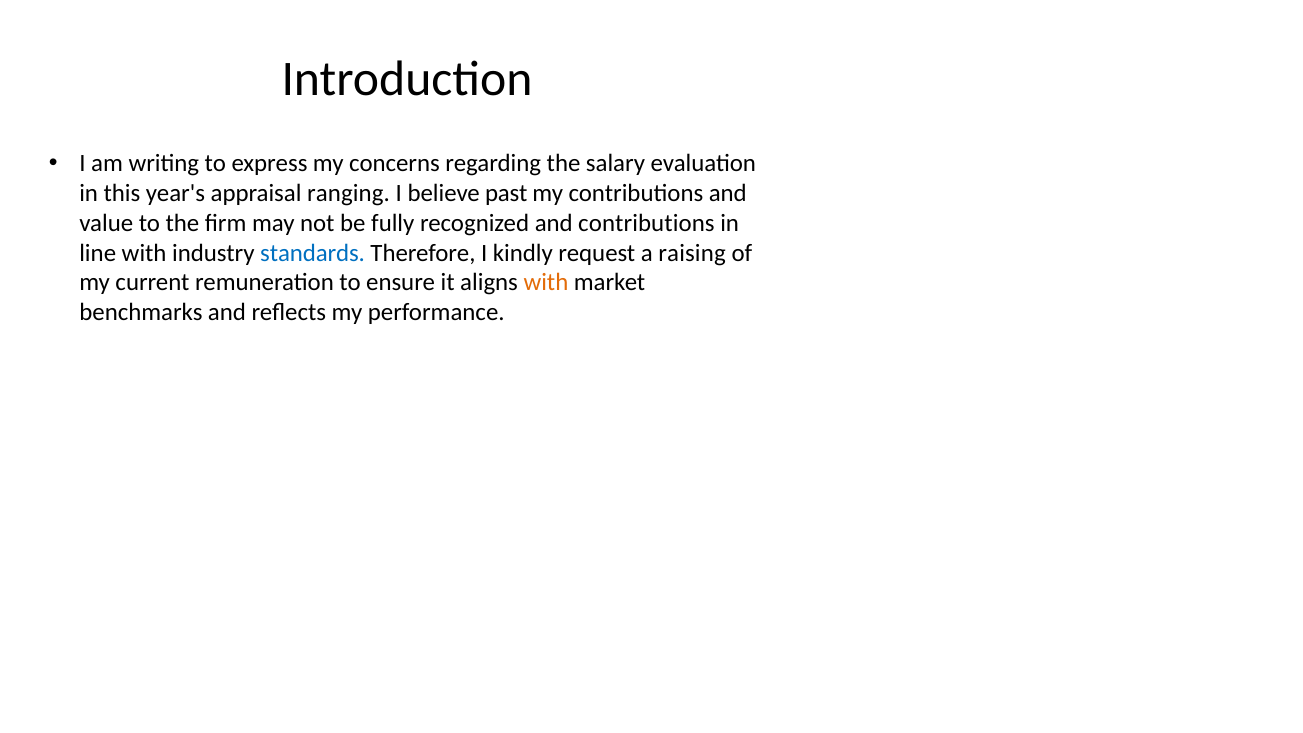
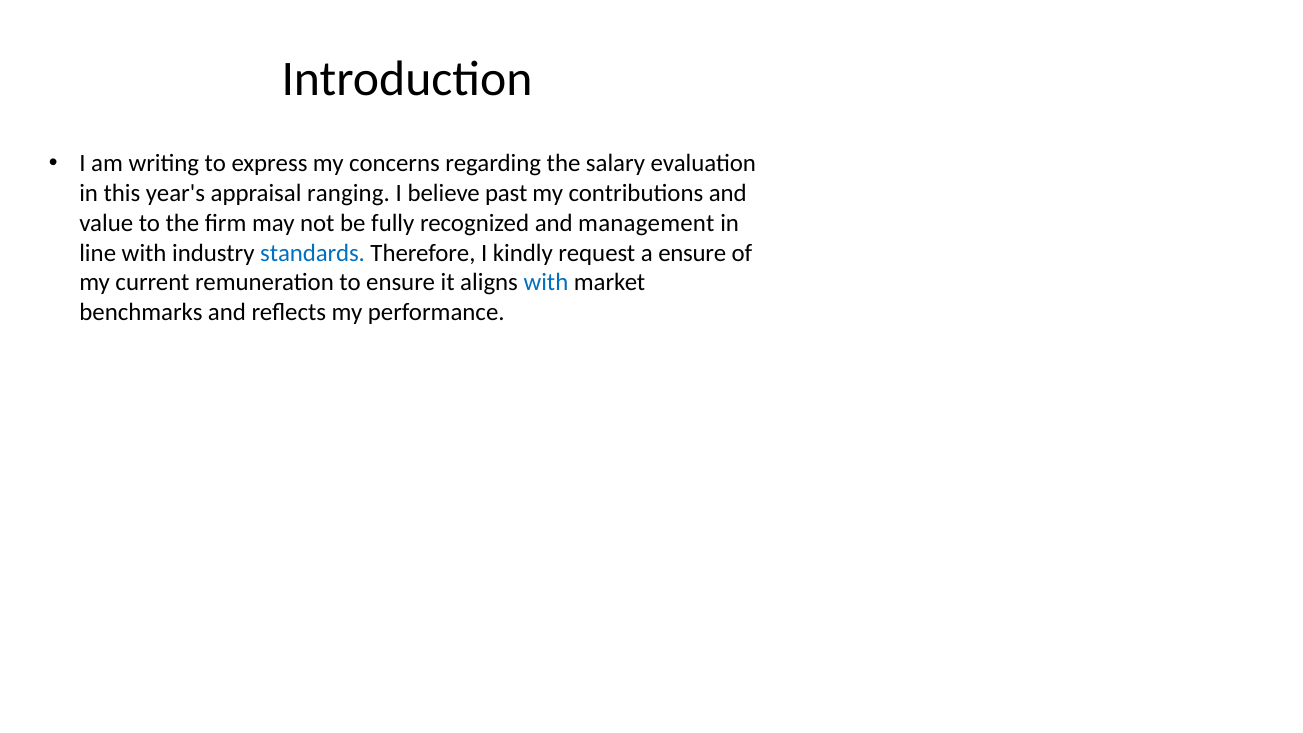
and contributions: contributions -> management
a raising: raising -> ensure
with at (546, 283) colour: orange -> blue
